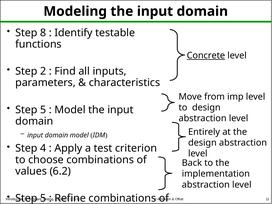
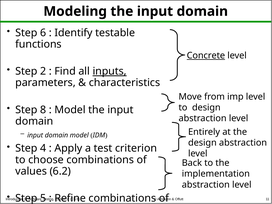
Step 8: 8 -> 6
inputs at (110, 71) underline: none -> present
5 at (43, 110): 5 -> 8
